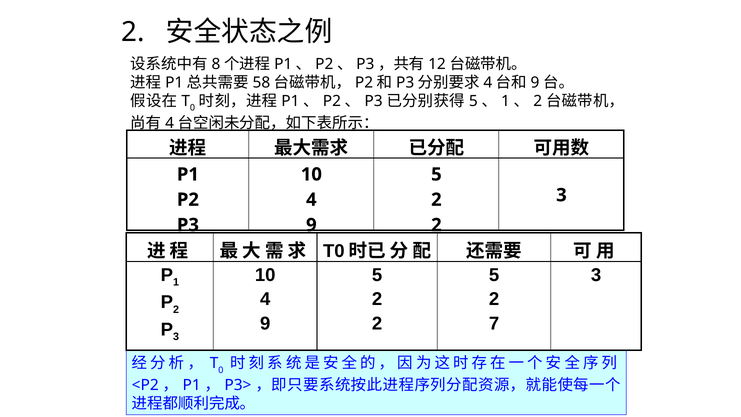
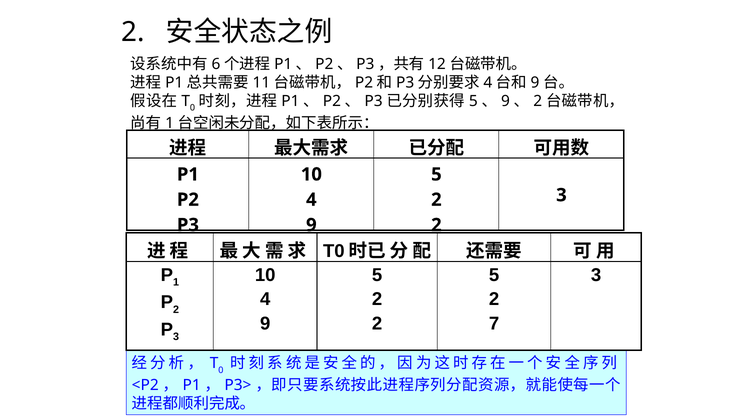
8: 8 -> 6
58: 58 -> 11
1 at (505, 101): 1 -> 9
4 at (170, 123): 4 -> 1
